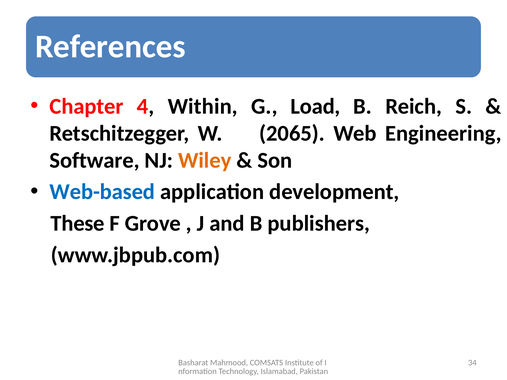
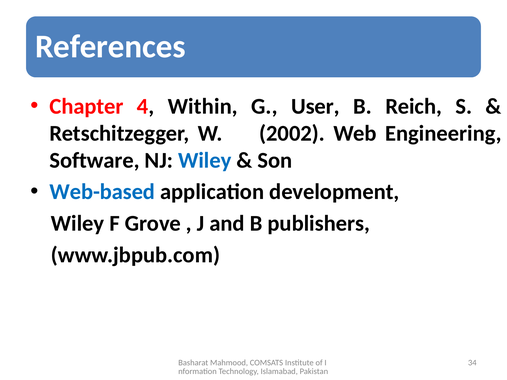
Load: Load -> User
2065: 2065 -> 2002
Wiley at (205, 160) colour: orange -> blue
These at (78, 224): These -> Wiley
